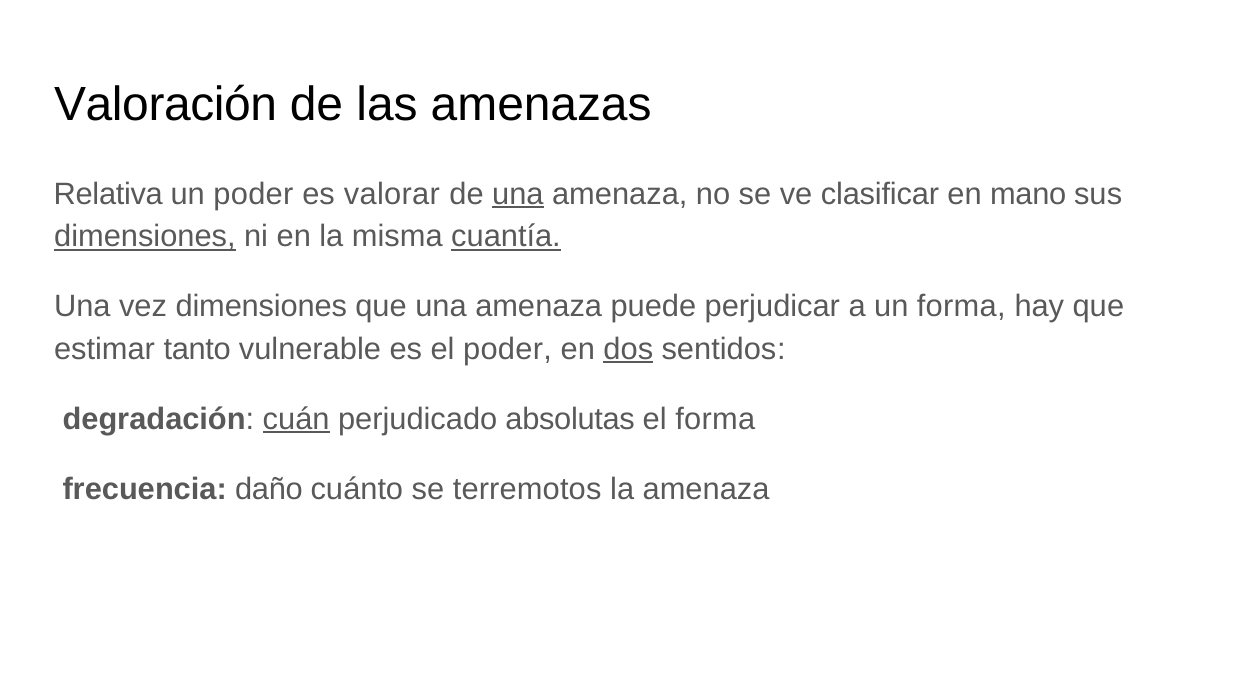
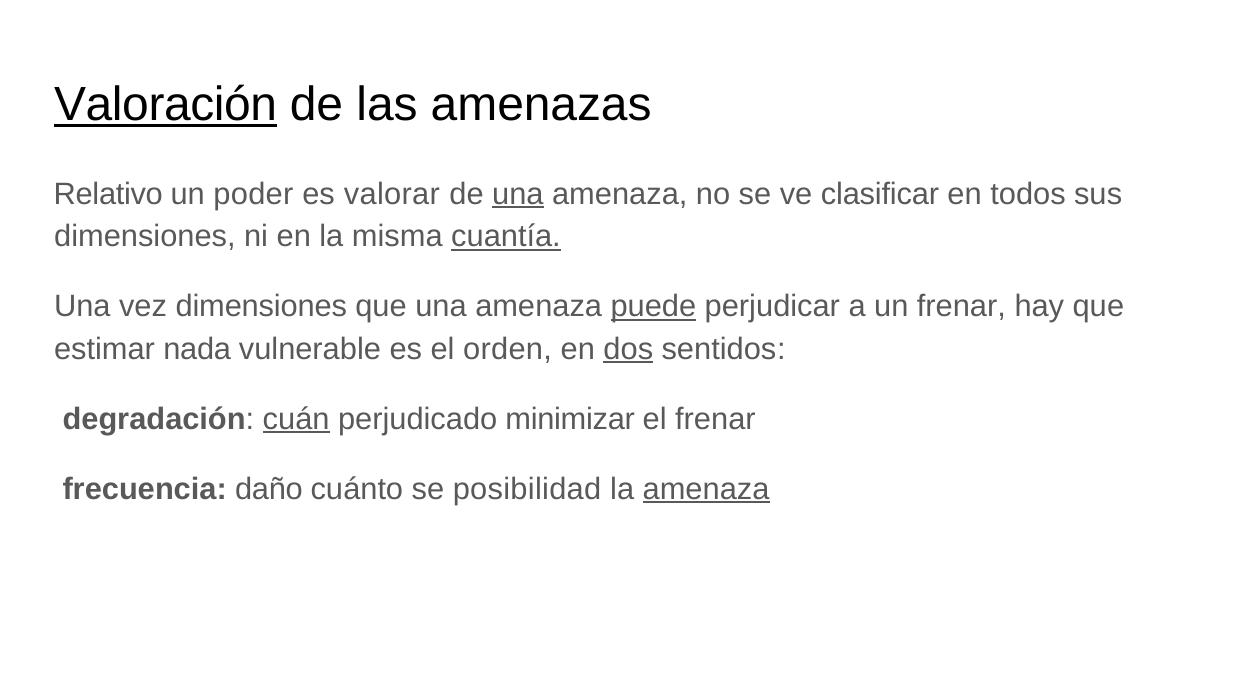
Valoración underline: none -> present
Relativa: Relativa -> Relativo
mano: mano -> todos
dimensiones at (145, 236) underline: present -> none
puede underline: none -> present
un forma: forma -> frenar
tanto: tanto -> nada
el poder: poder -> orden
absolutas: absolutas -> minimizar
el forma: forma -> frenar
terremotos: terremotos -> posibilidad
amenaza at (706, 489) underline: none -> present
